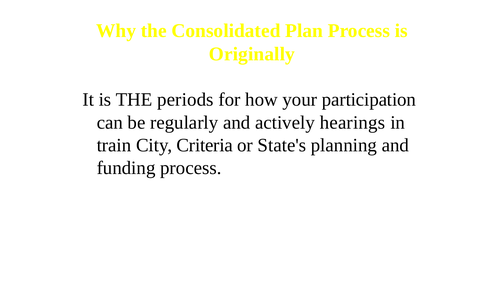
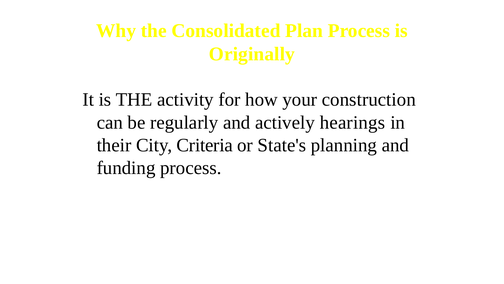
periods: periods -> activity
participation: participation -> construction
train: train -> their
